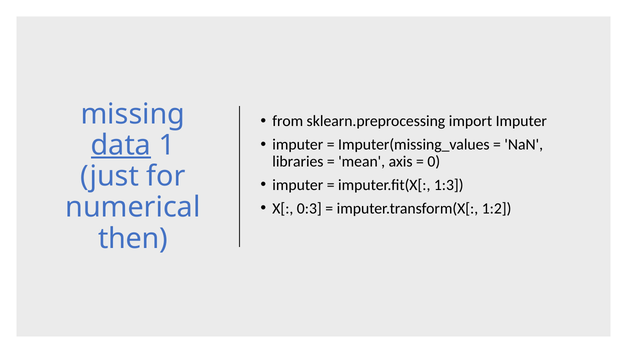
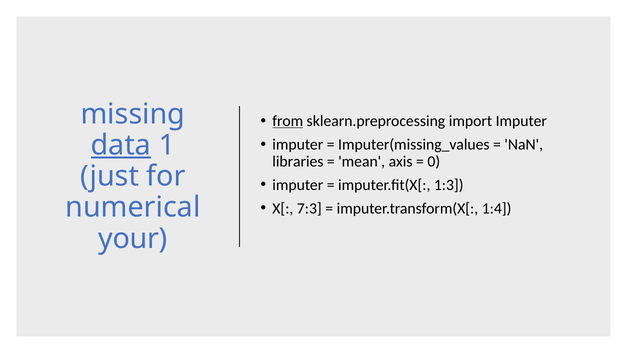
from underline: none -> present
0:3: 0:3 -> 7:3
1:2: 1:2 -> 1:4
then: then -> your
